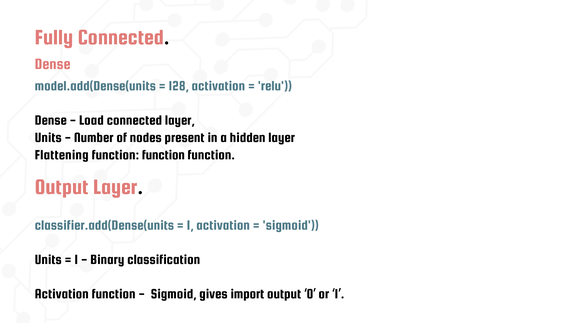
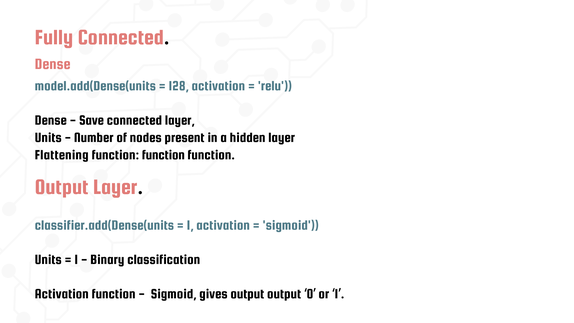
Load: Load -> Save
gives import: import -> output
